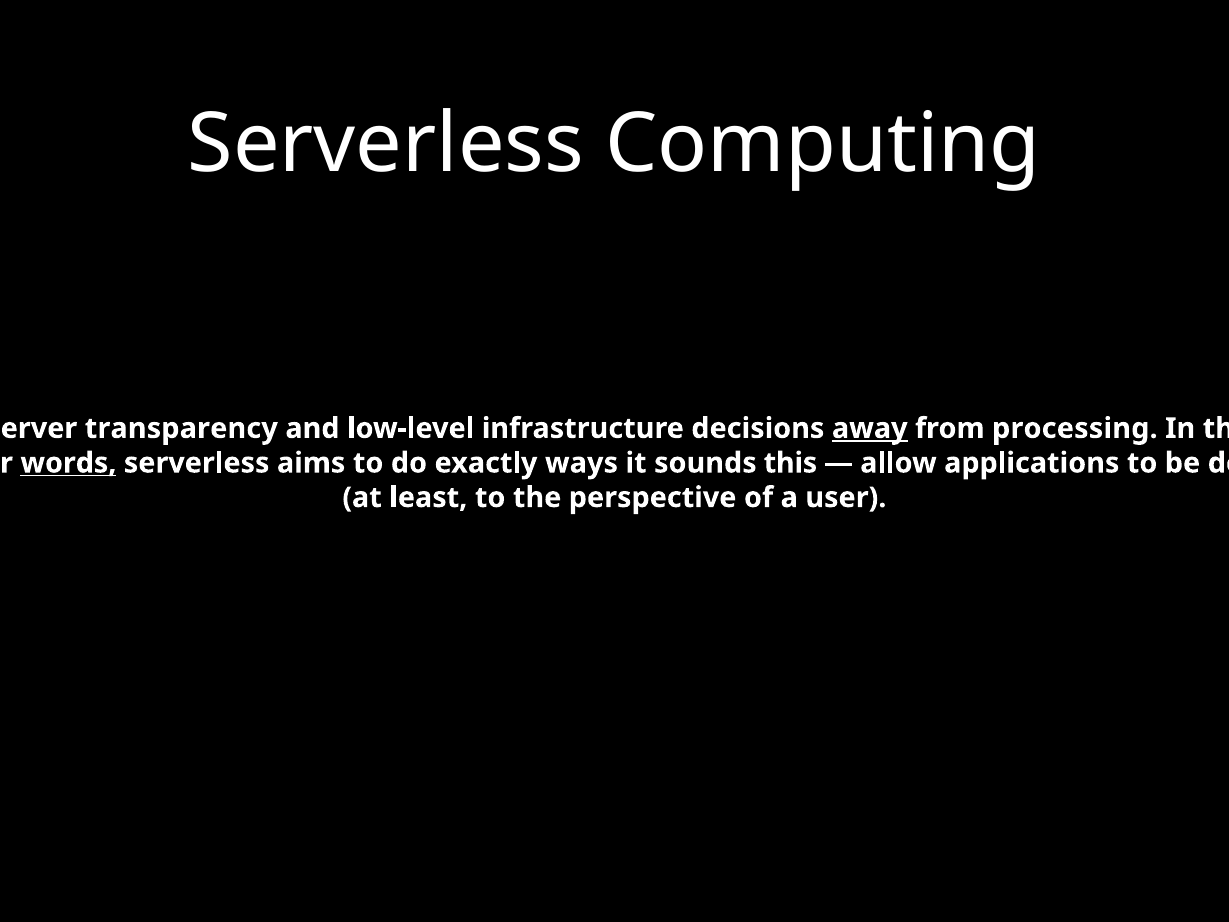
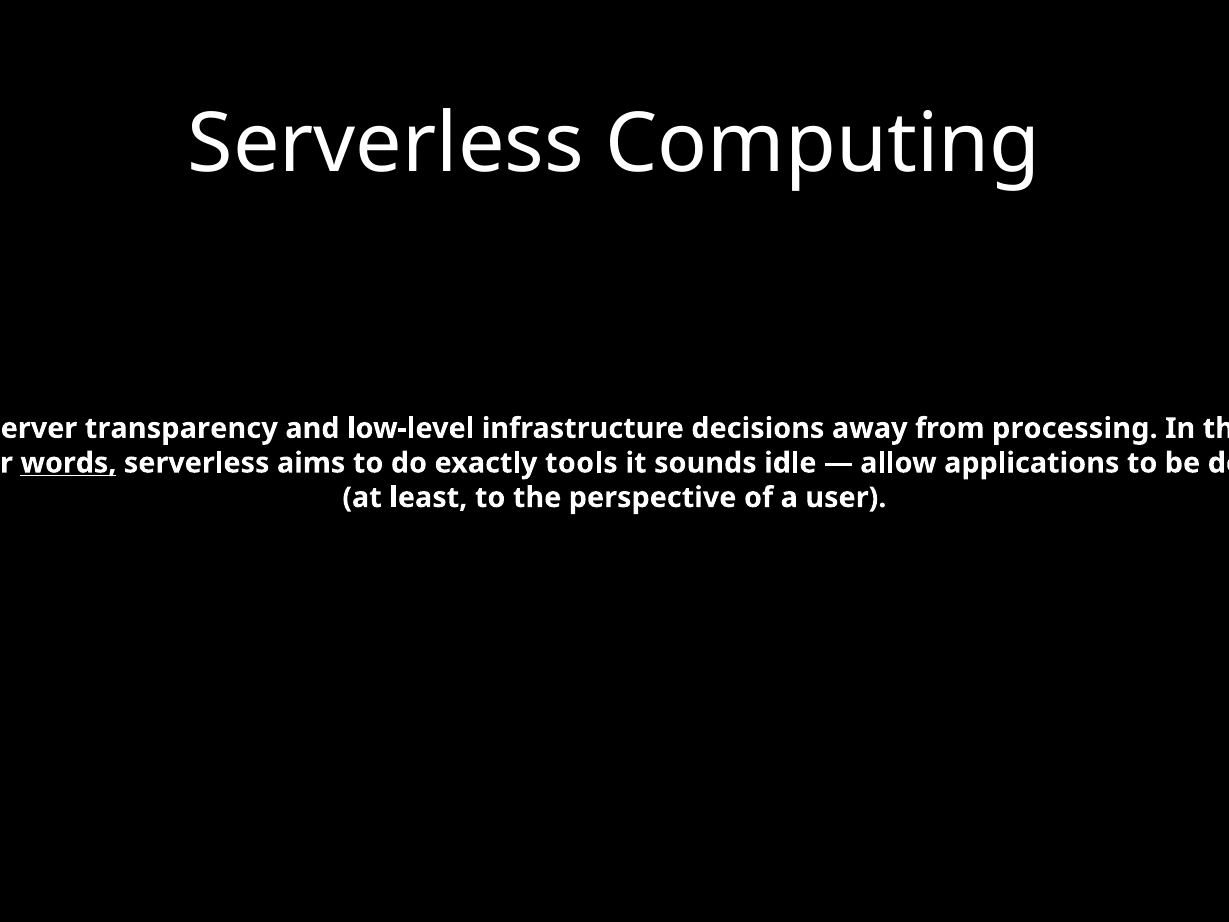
away underline: present -> none
ways: ways -> tools
sounds this: this -> idle
